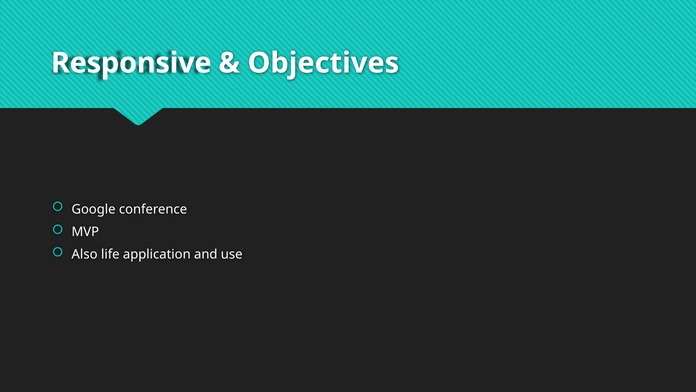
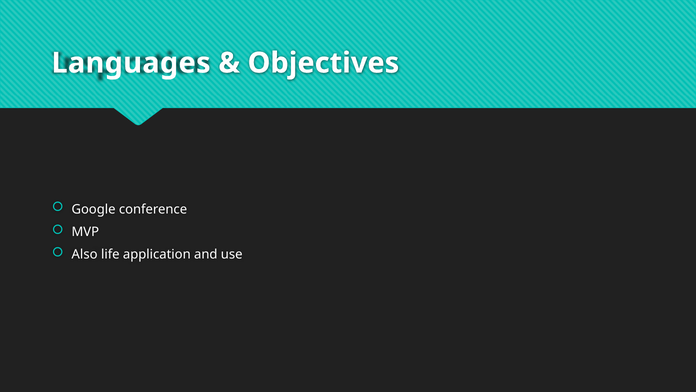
Responsive: Responsive -> Languages
